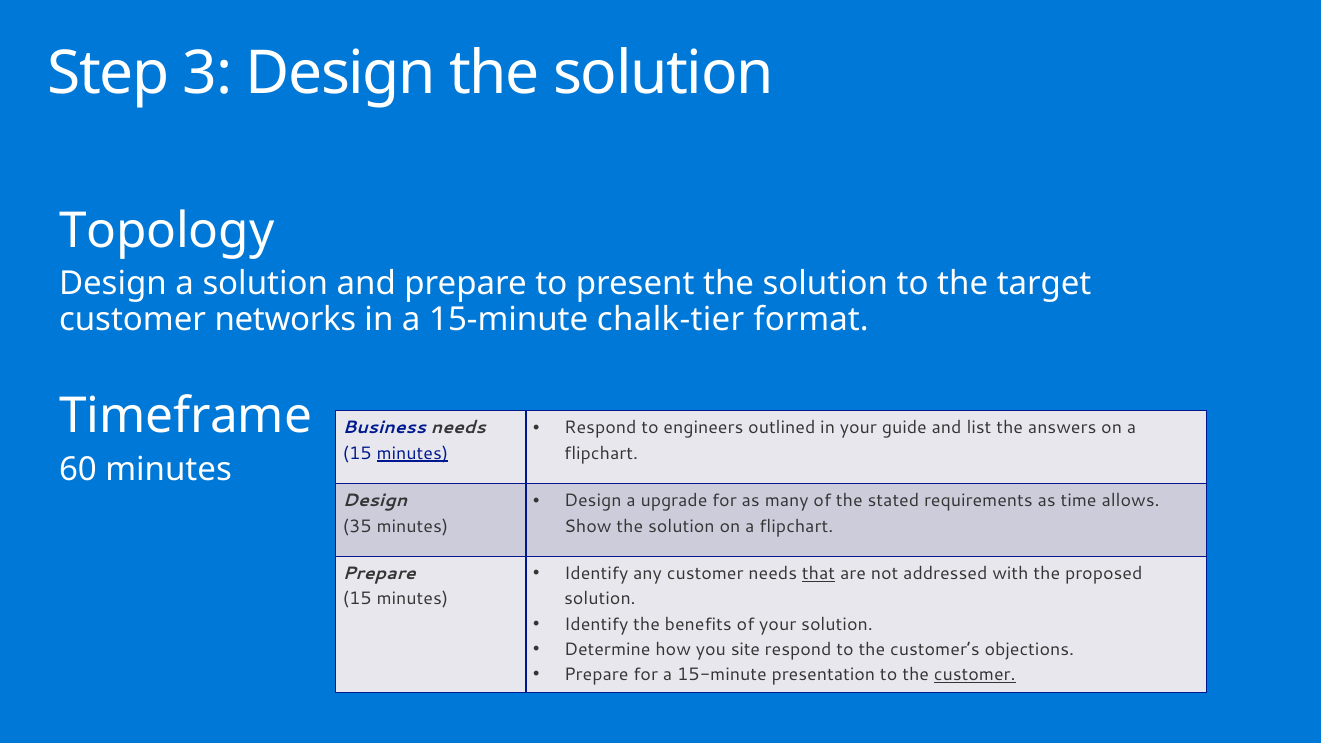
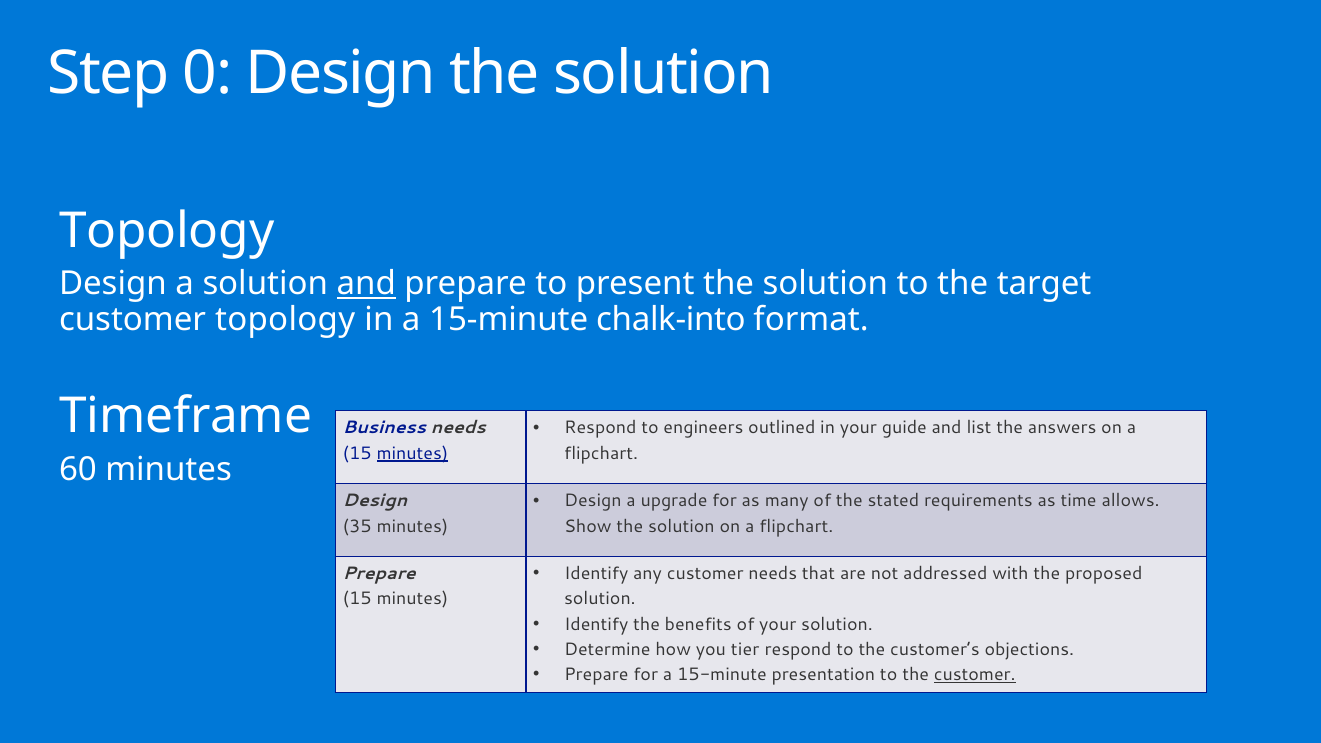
3: 3 -> 0
and at (366, 284) underline: none -> present
customer networks: networks -> topology
chalk-tier: chalk-tier -> chalk-into
that underline: present -> none
site: site -> tier
